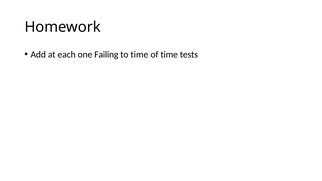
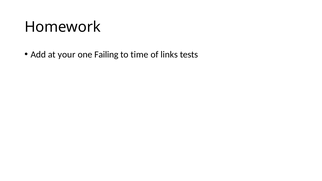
each: each -> your
of time: time -> links
